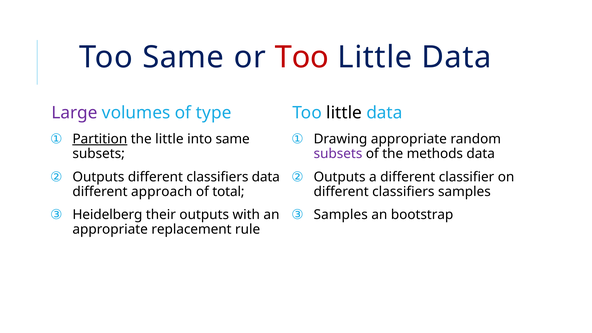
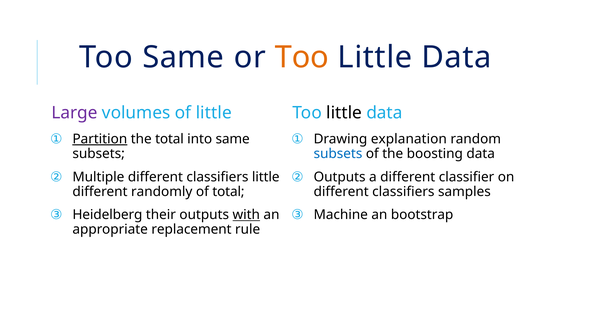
Too at (302, 57) colour: red -> orange
of type: type -> little
the little: little -> total
Drawing appropriate: appropriate -> explanation
subsets at (338, 154) colour: purple -> blue
methods: methods -> boosting
Outputs at (98, 177): Outputs -> Multiple
classifiers data: data -> little
approach: approach -> randomly
with underline: none -> present
Samples at (341, 215): Samples -> Machine
